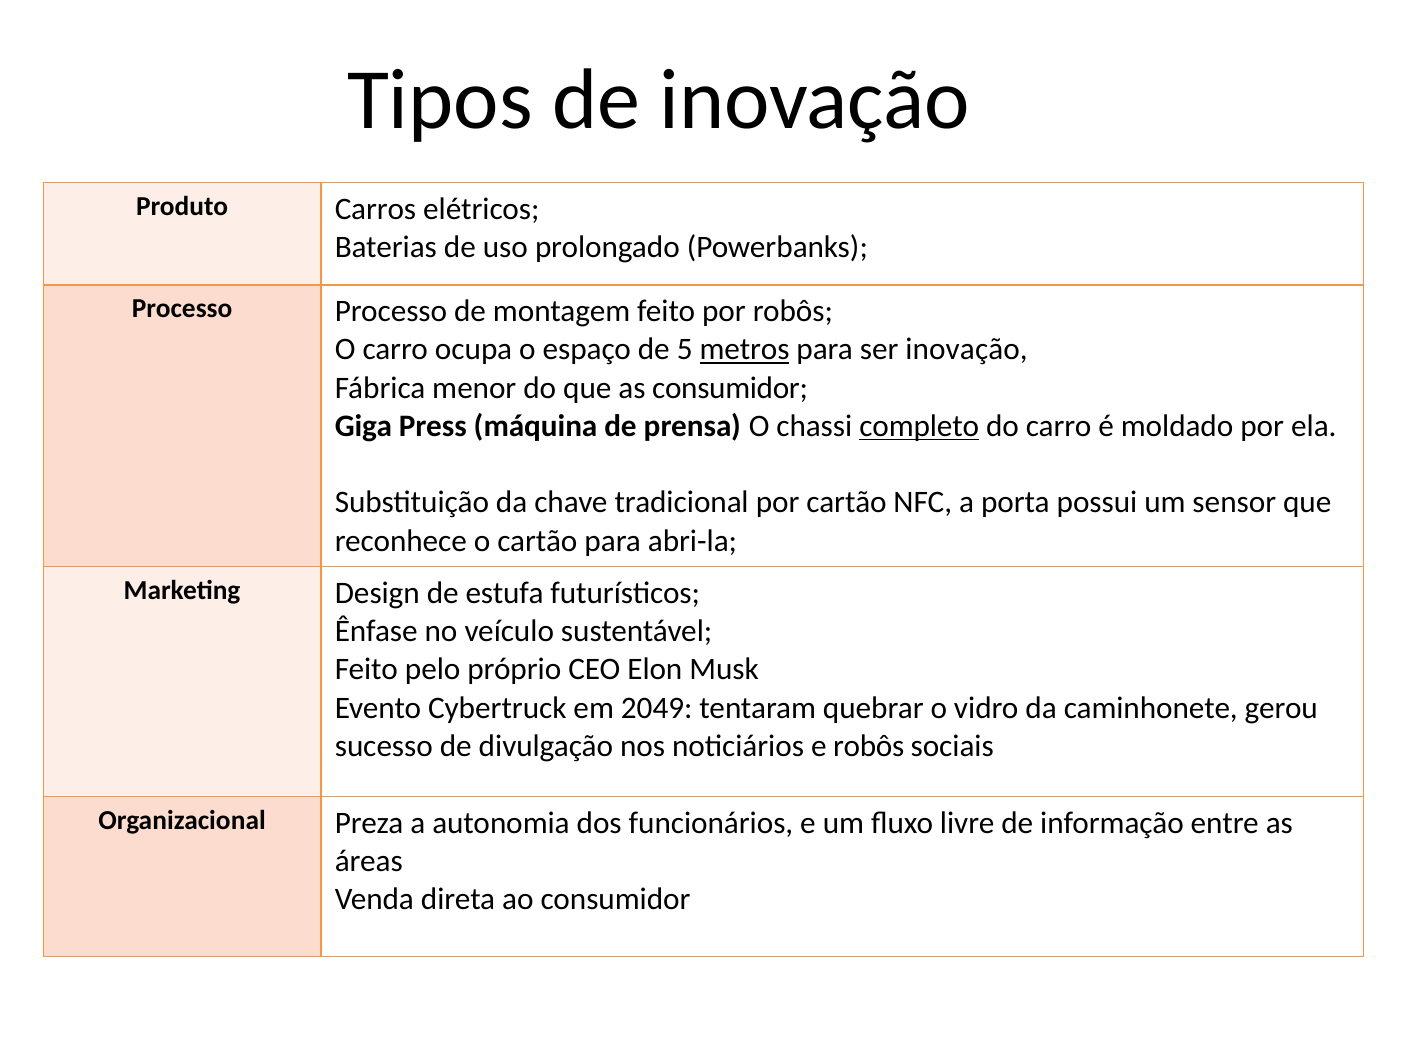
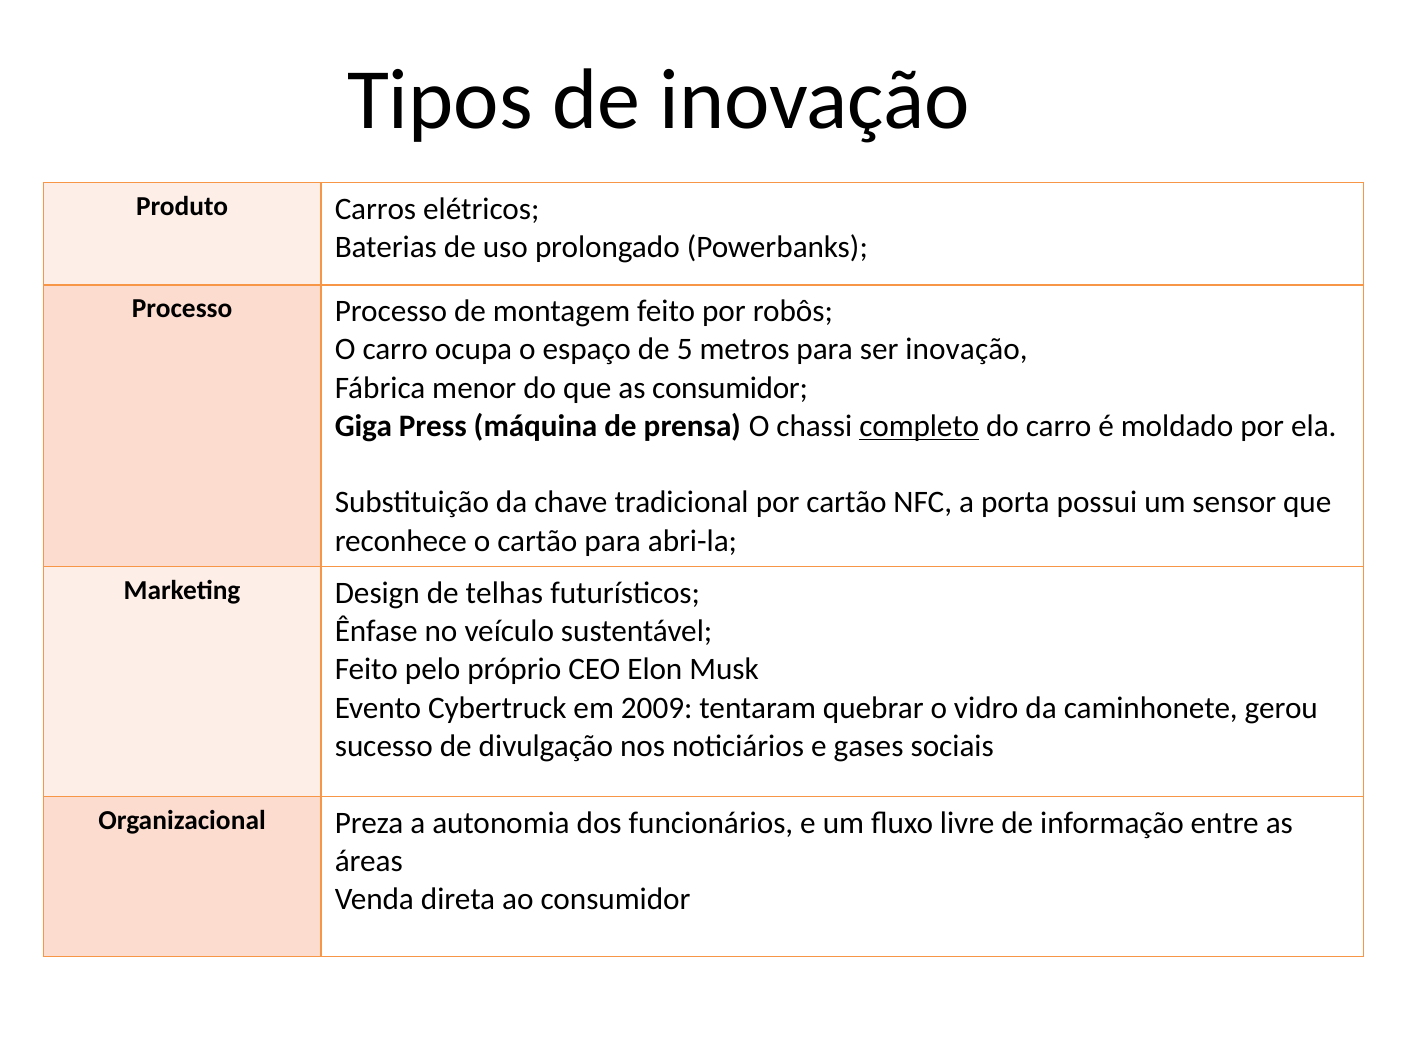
metros underline: present -> none
estufa: estufa -> telhas
2049: 2049 -> 2009
e robôs: robôs -> gases
